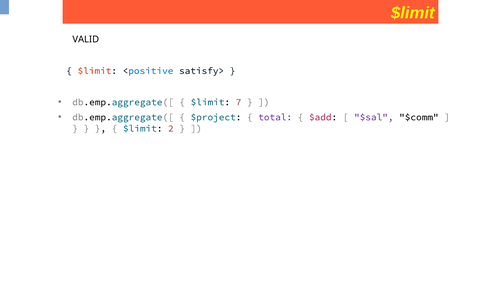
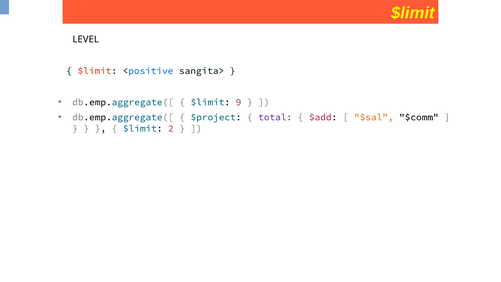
VALID: VALID -> LEVEL
satisfy>: satisfy> -> sangita>
7: 7 -> 9
$sal colour: purple -> orange
